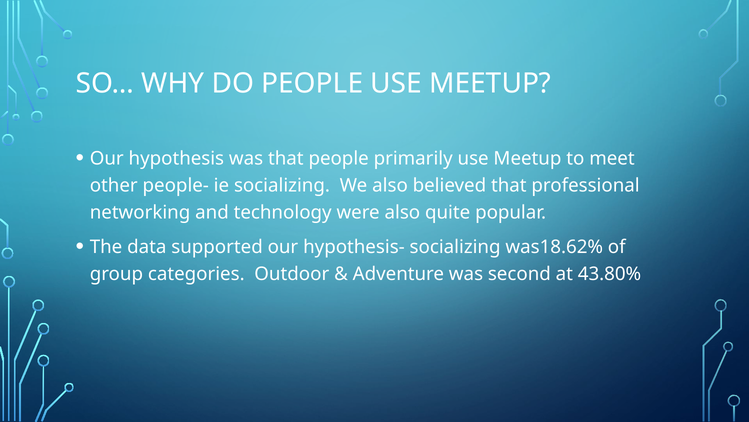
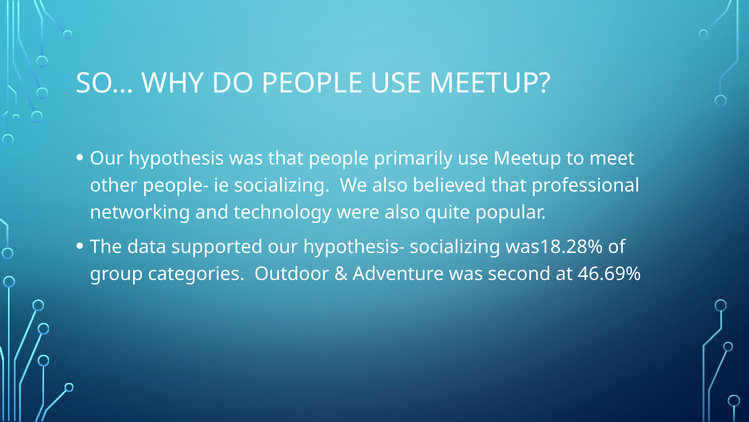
was18.62%: was18.62% -> was18.28%
43.80%: 43.80% -> 46.69%
